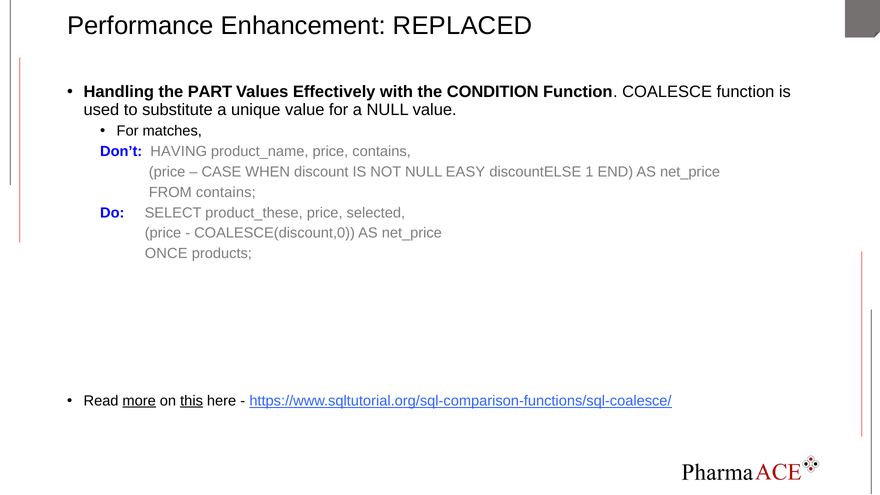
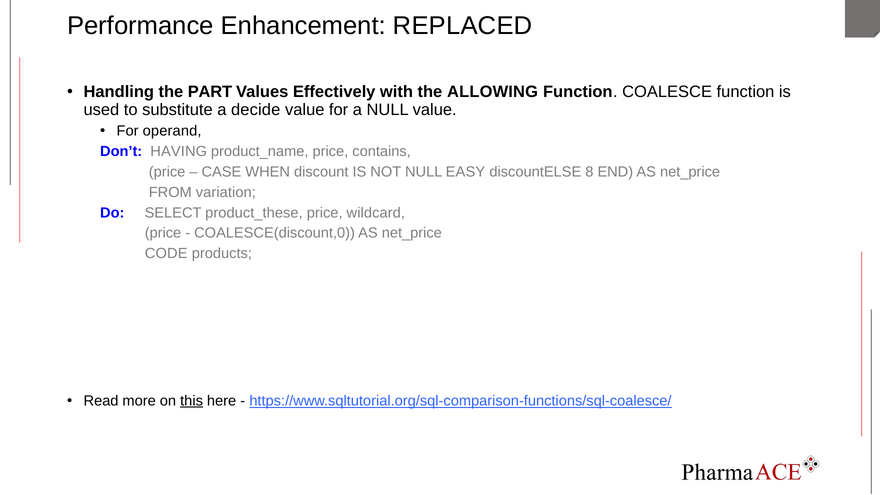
CONDITION: CONDITION -> ALLOWING
unique: unique -> decide
matches: matches -> operand
1: 1 -> 8
FROM contains: contains -> variation
selected: selected -> wildcard
ONCE: ONCE -> CODE
more underline: present -> none
